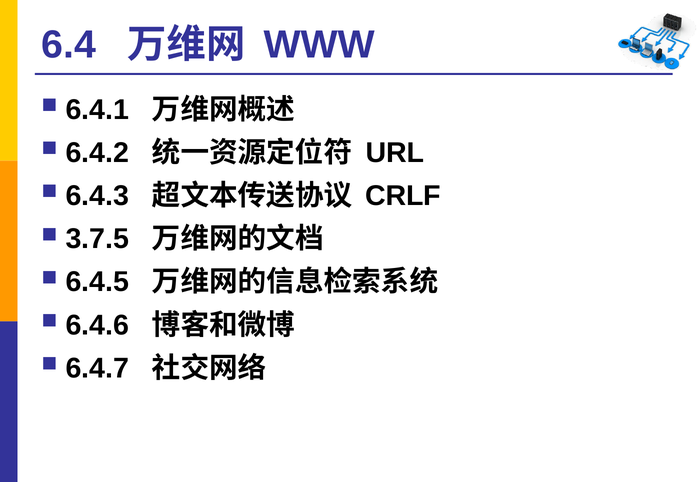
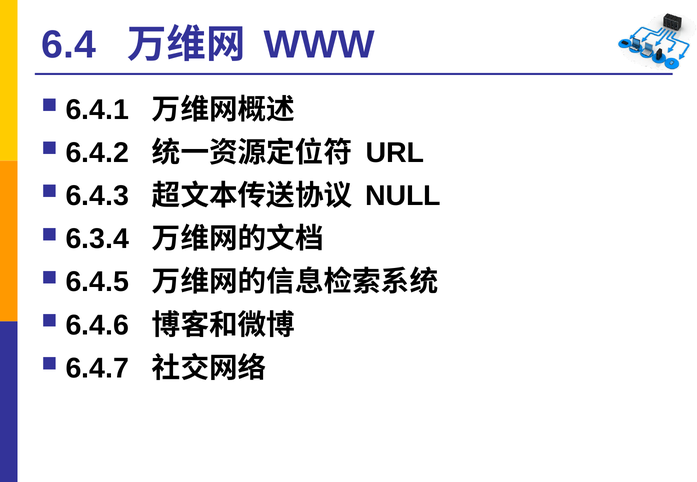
CRLF: CRLF -> NULL
3.7.5: 3.7.5 -> 6.3.4
